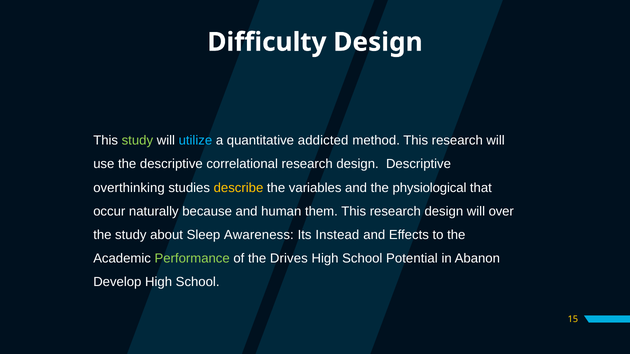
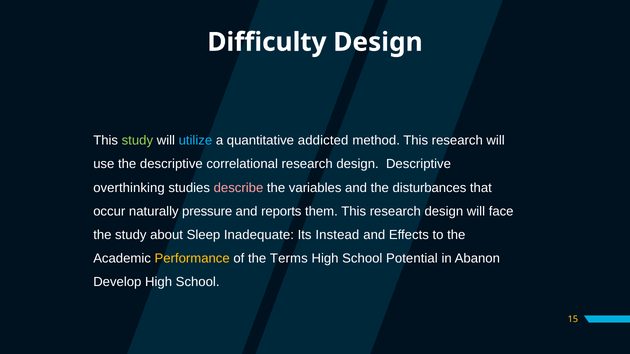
describe colour: yellow -> pink
physiological: physiological -> disturbances
because: because -> pressure
human: human -> reports
over: over -> face
Awareness: Awareness -> Inadequate
Performance colour: light green -> yellow
Drives: Drives -> Terms
